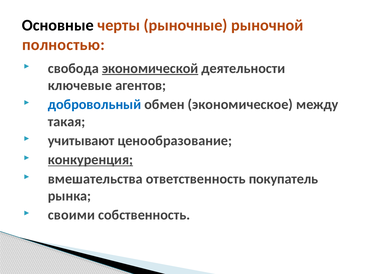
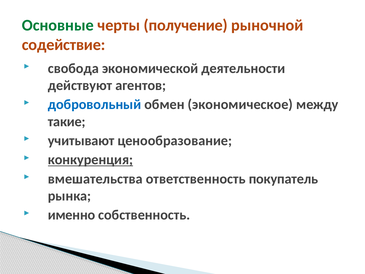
Основные colour: black -> green
рыночные: рыночные -> получение
полностью: полностью -> содействие
экономической underline: present -> none
ключевые: ключевые -> действуют
такая: такая -> такие
своими: своими -> именно
